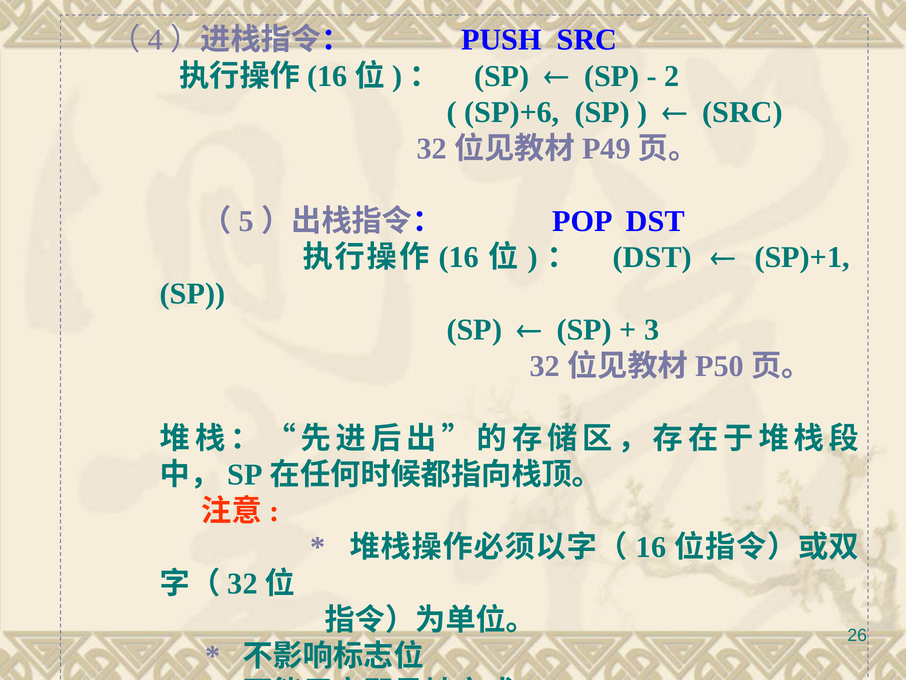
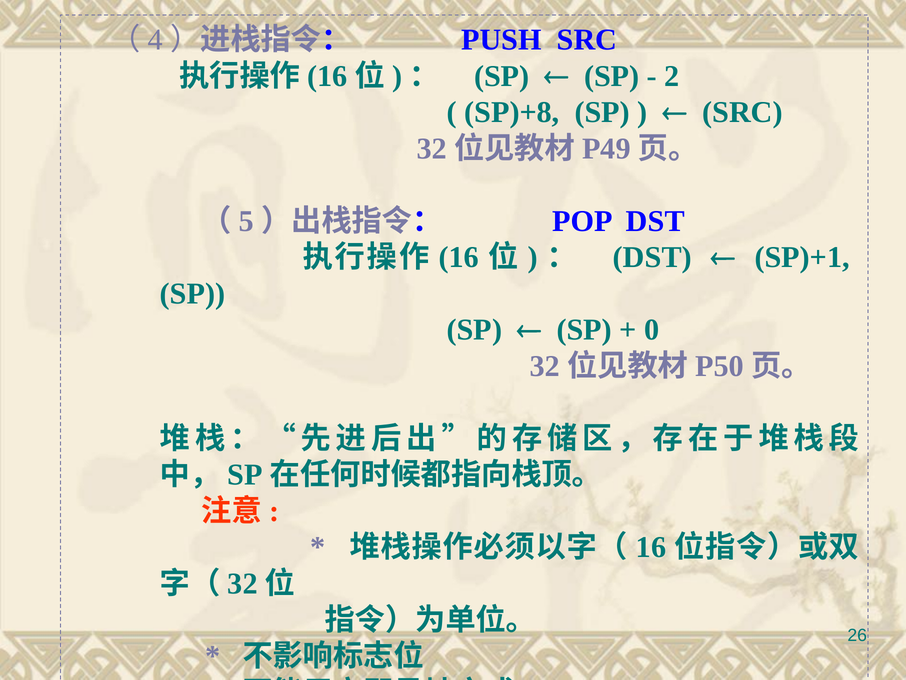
SP)+6: SP)+6 -> SP)+8
3: 3 -> 0
